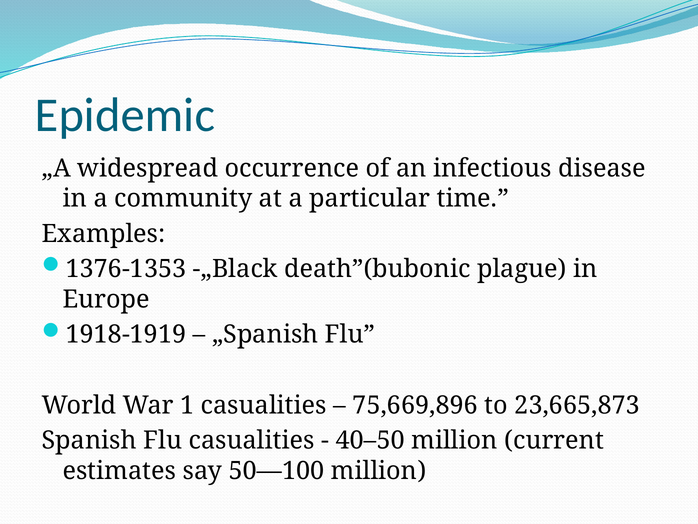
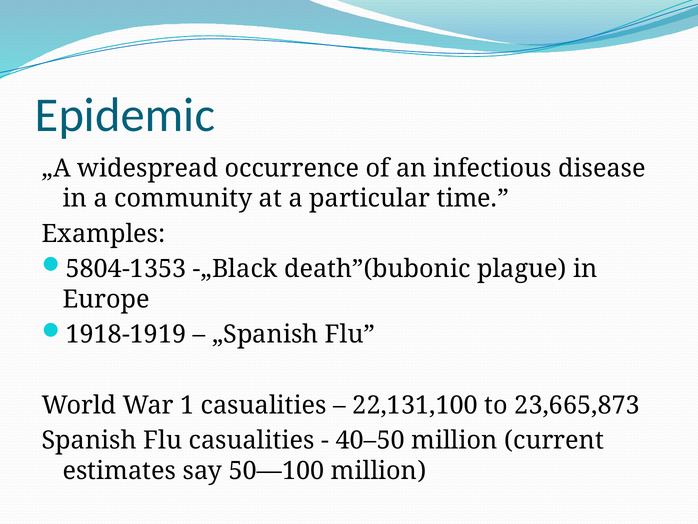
1376-1353: 1376-1353 -> 5804-1353
75,669,896: 75,669,896 -> 22,131,100
